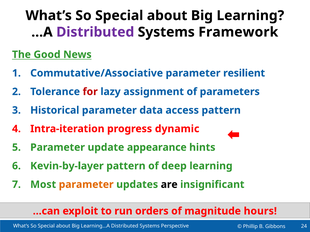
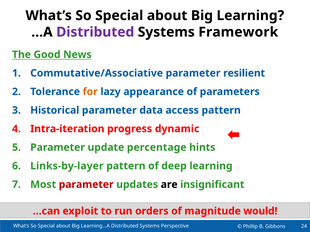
for colour: red -> orange
assignment: assignment -> appearance
appearance: appearance -> percentage
Kevin-by-layer: Kevin-by-layer -> Links-by-layer
parameter at (86, 185) colour: orange -> red
hours: hours -> would
